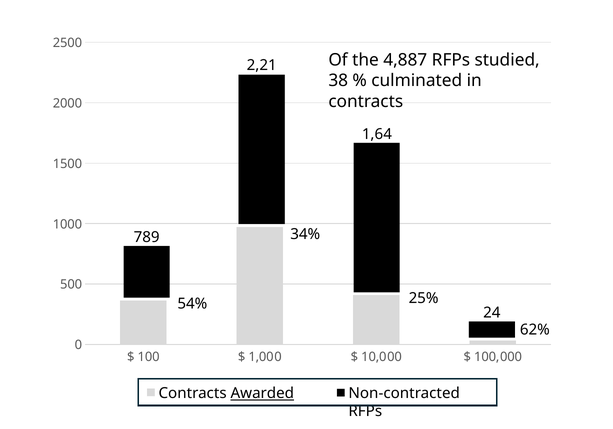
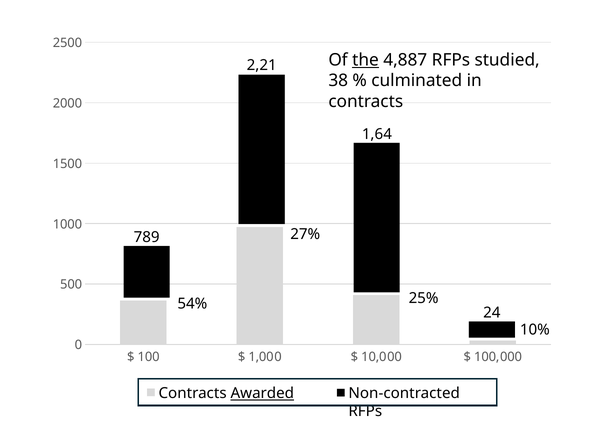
the underline: none -> present
34%: 34% -> 27%
62%: 62% -> 10%
